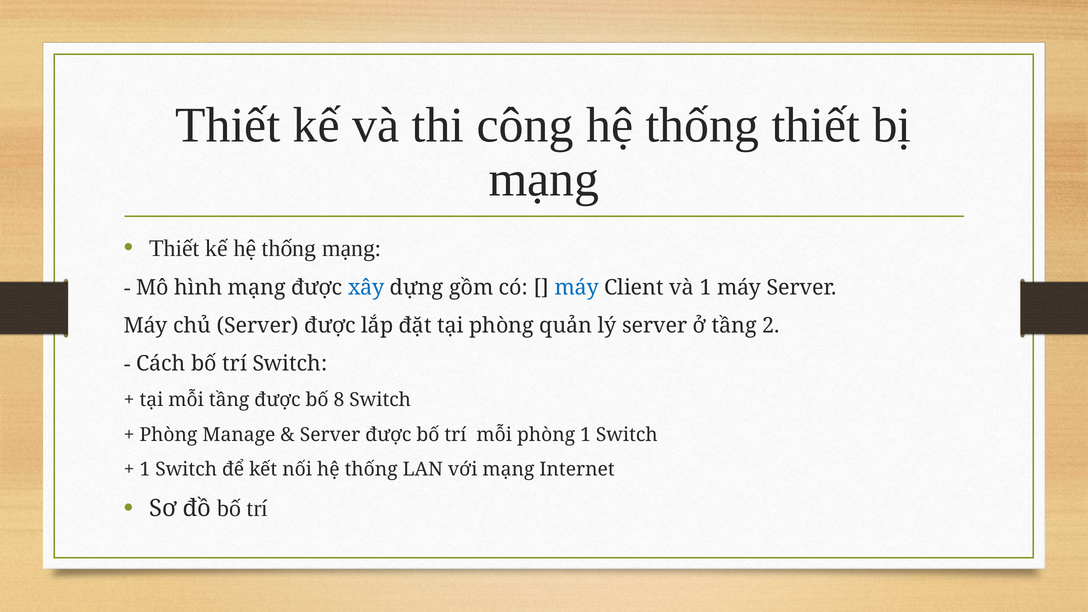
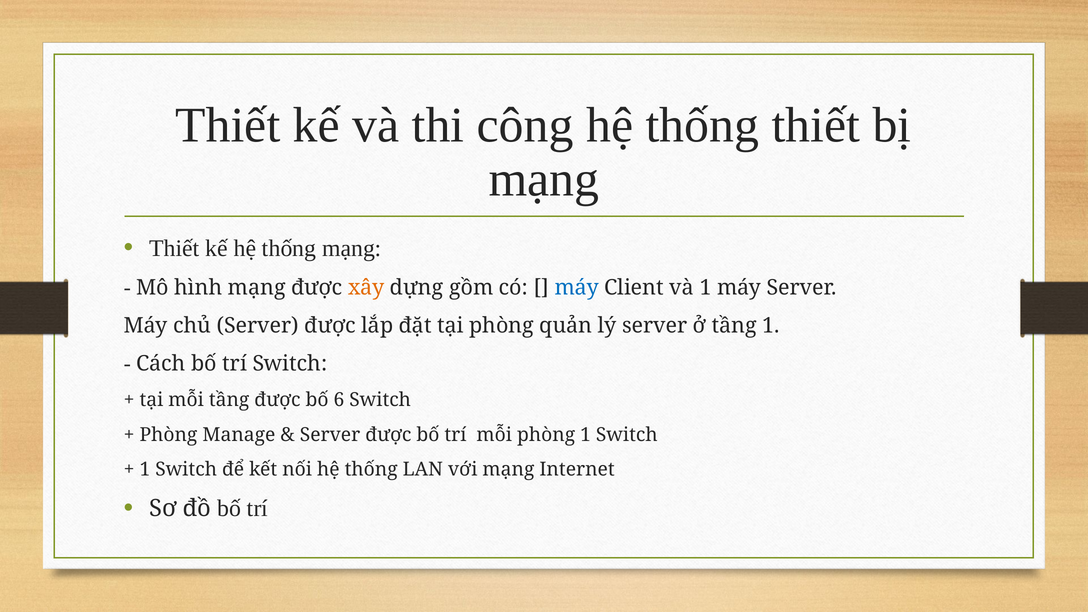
xây colour: blue -> orange
tầng 2: 2 -> 1
8: 8 -> 6
